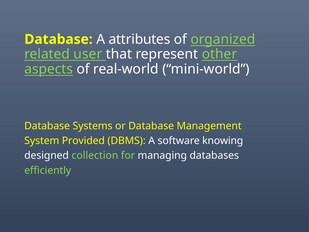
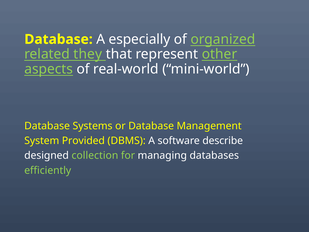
attributes: attributes -> especially
user: user -> they
knowing: knowing -> describe
